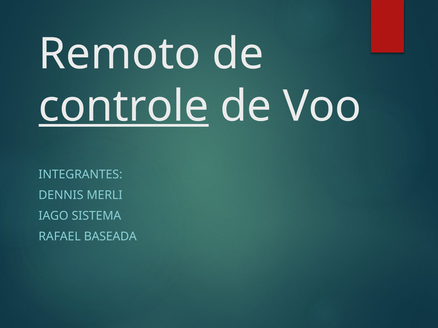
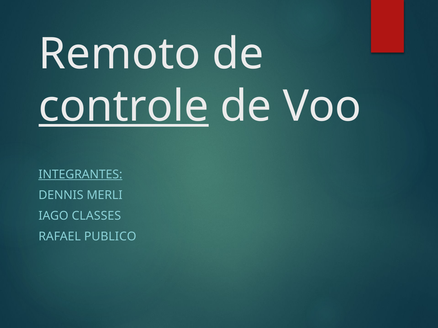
INTEGRANTES underline: none -> present
SISTEMA: SISTEMA -> CLASSES
BASEADA: BASEADA -> PUBLICO
